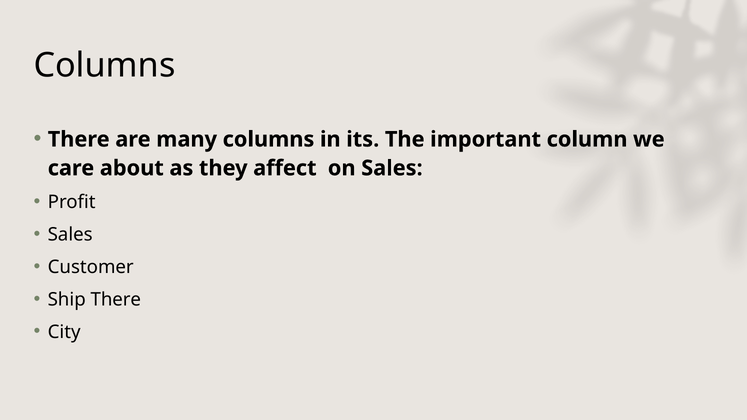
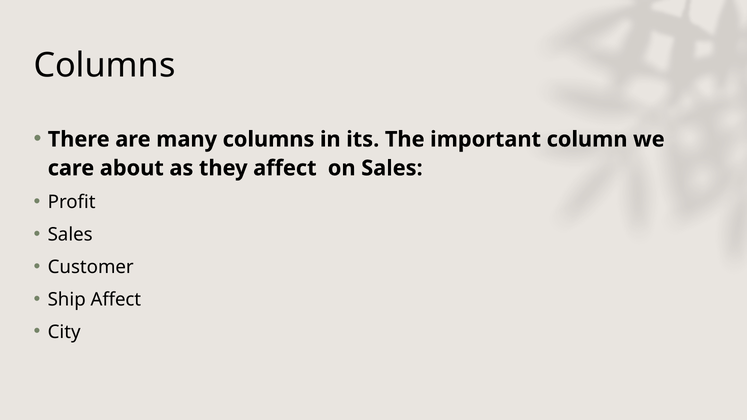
Ship There: There -> Affect
